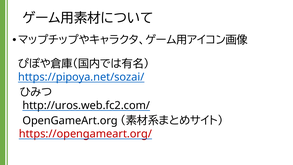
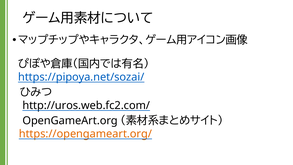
https://opengameart.org/ colour: red -> orange
